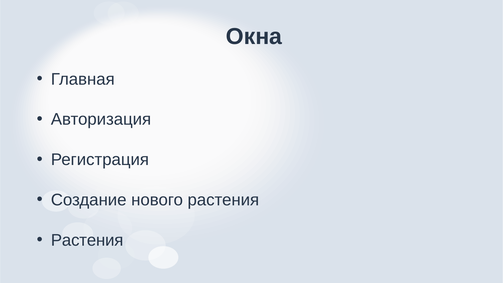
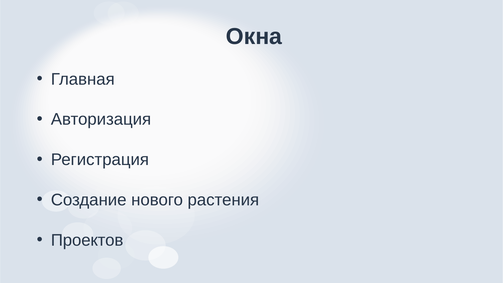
Растения at (87, 240): Растения -> Проектов
